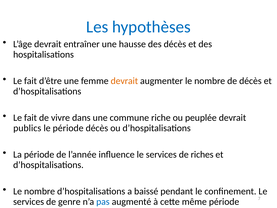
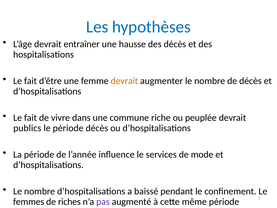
riches: riches -> mode
services at (29, 201): services -> femmes
genre: genre -> riches
pas colour: blue -> purple
